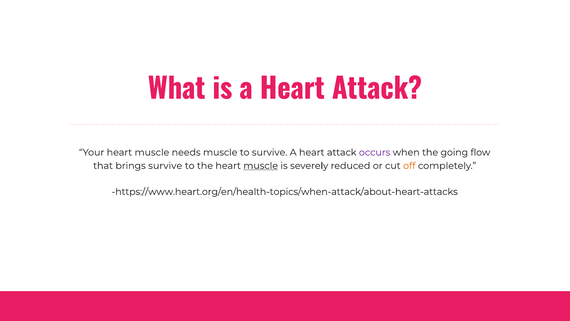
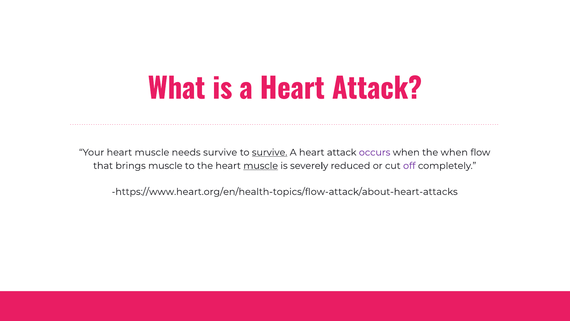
needs muscle: muscle -> survive
survive at (270, 152) underline: none -> present
the going: going -> when
brings survive: survive -> muscle
off colour: orange -> purple
https://www.heart.org/en/health-topics/when-attack/about-heart-attacks: https://www.heart.org/en/health-topics/when-attack/about-heart-attacks -> https://www.heart.org/en/health-topics/flow-attack/about-heart-attacks
